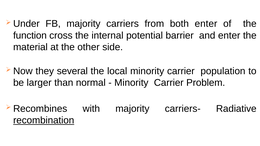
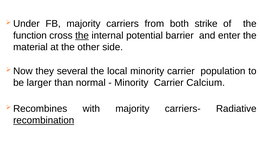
both enter: enter -> strike
the at (82, 36) underline: none -> present
Problem: Problem -> Calcium
